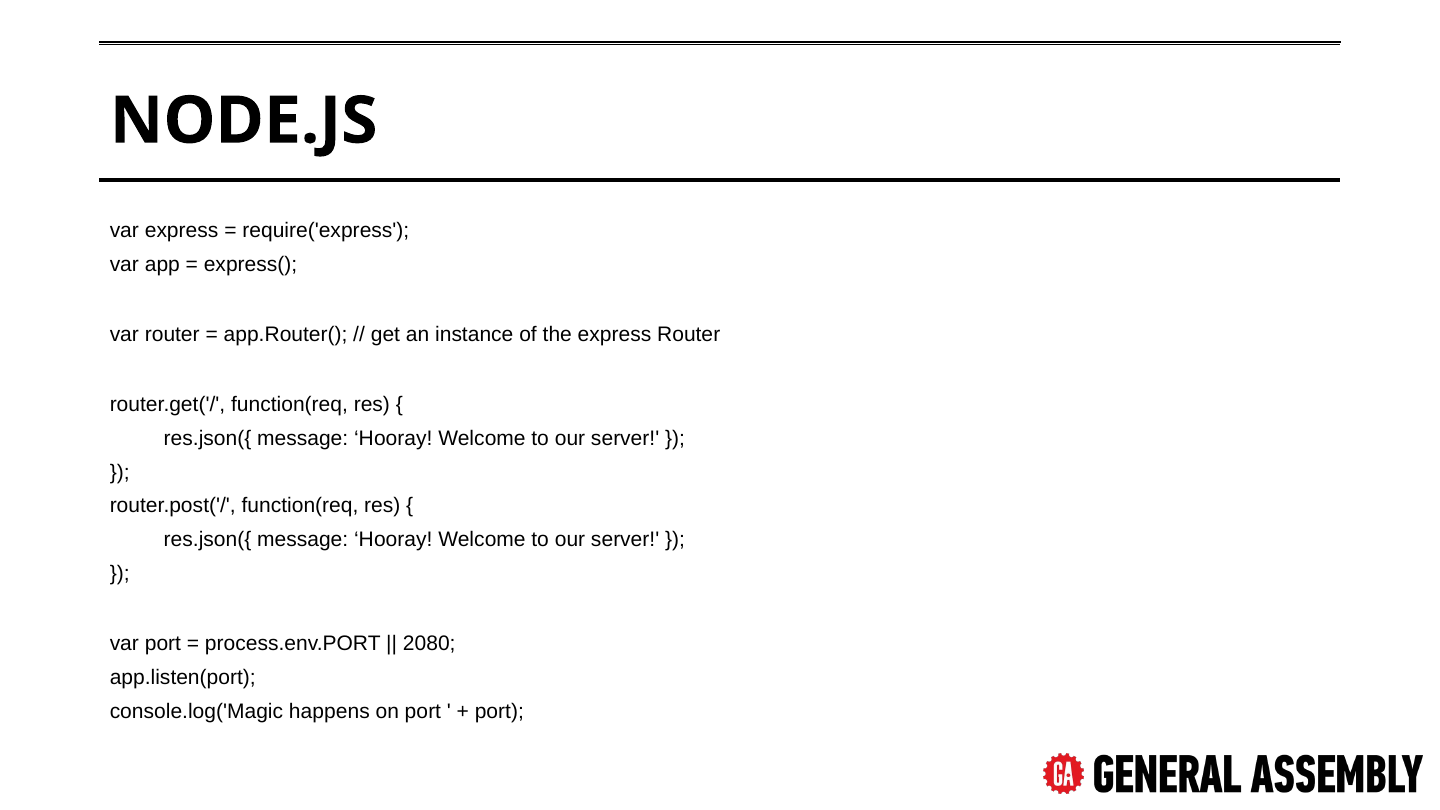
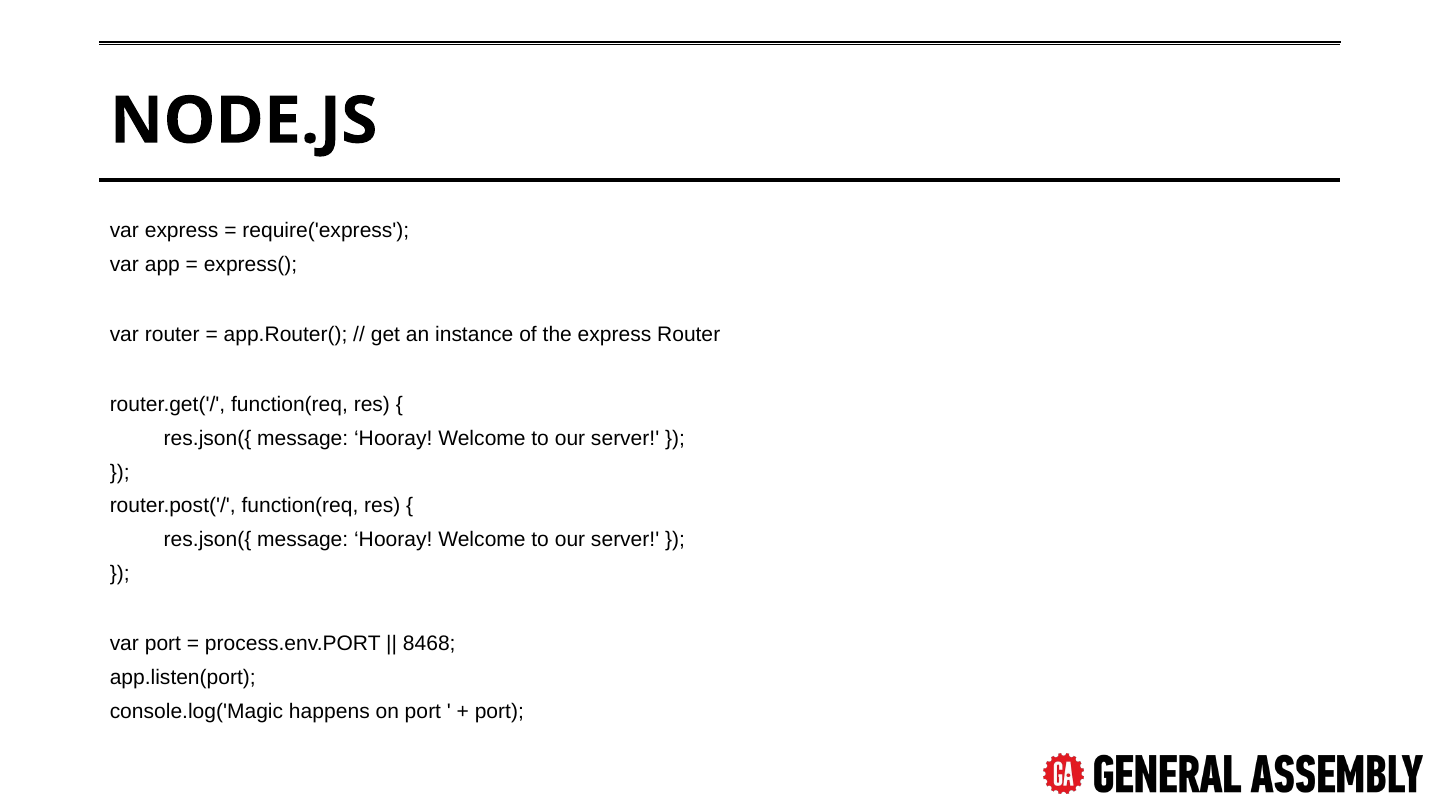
2080: 2080 -> 8468
